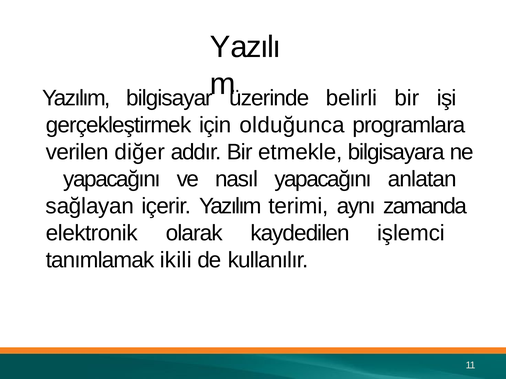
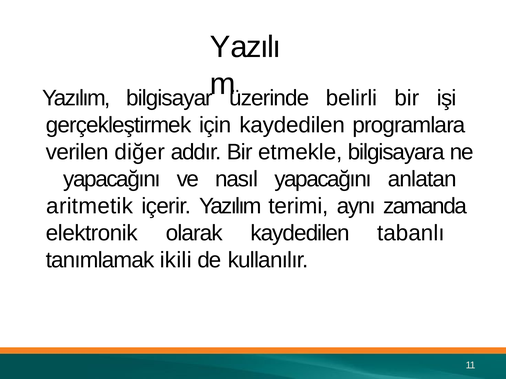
için olduğunca: olduğunca -> kaydedilen
sağlayan: sağlayan -> aritmetik
işlemci: işlemci -> tabanlı
